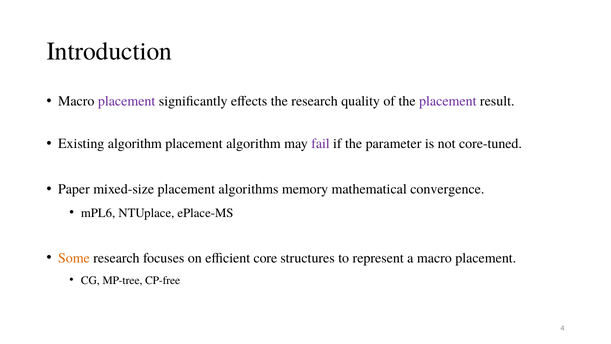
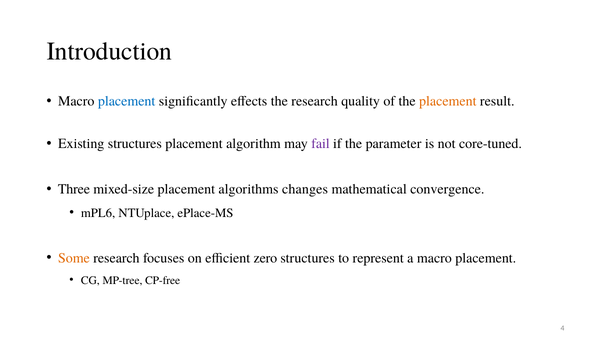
placement at (127, 101) colour: purple -> blue
placement at (448, 101) colour: purple -> orange
Existing algorithm: algorithm -> structures
Paper: Paper -> Three
memory: memory -> changes
core: core -> zero
